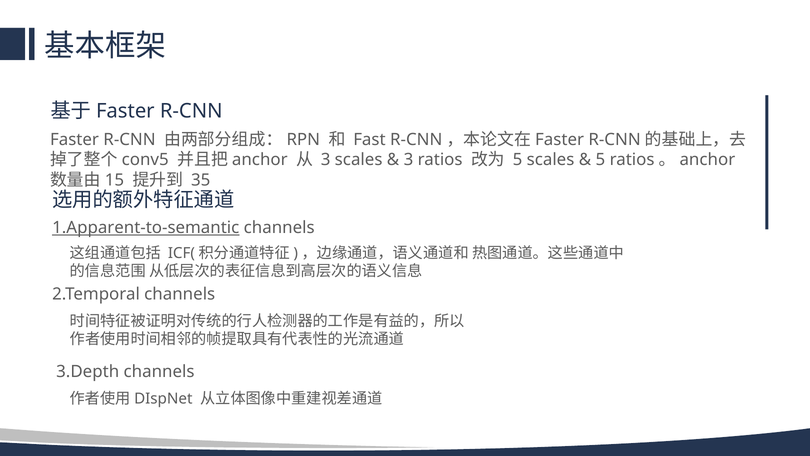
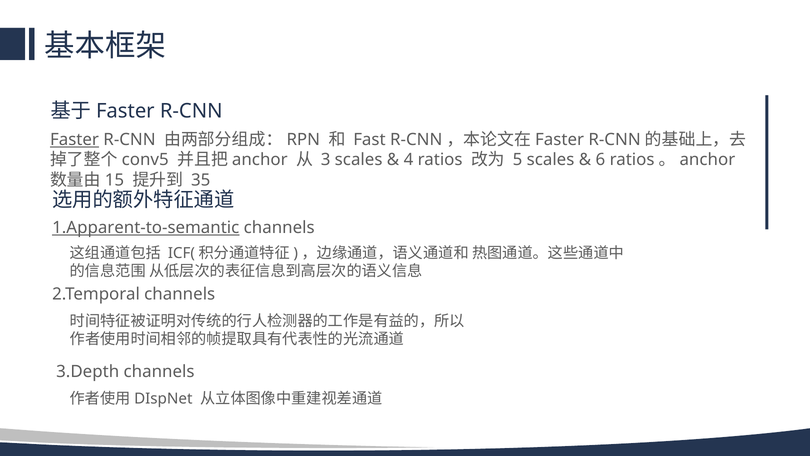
Faster at (74, 139) underline: none -> present
3 at (408, 160): 3 -> 4
5 at (600, 160): 5 -> 6
